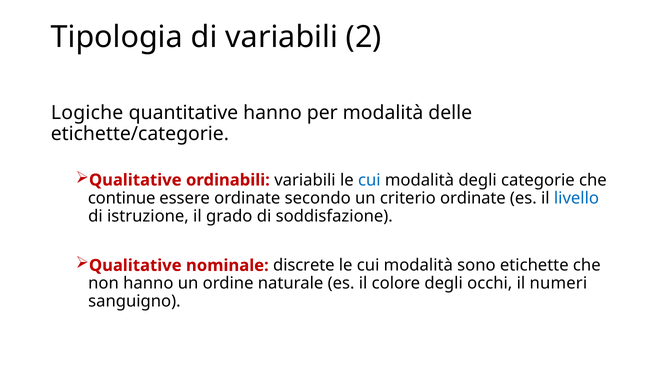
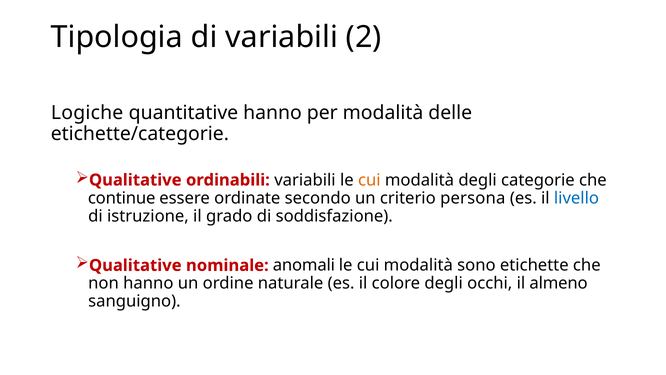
cui at (369, 180) colour: blue -> orange
criterio ordinate: ordinate -> persona
discrete: discrete -> anomali
numeri: numeri -> almeno
